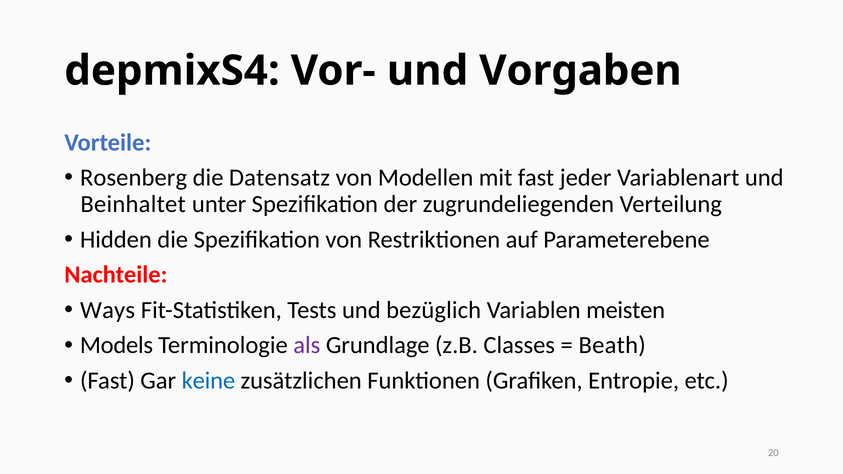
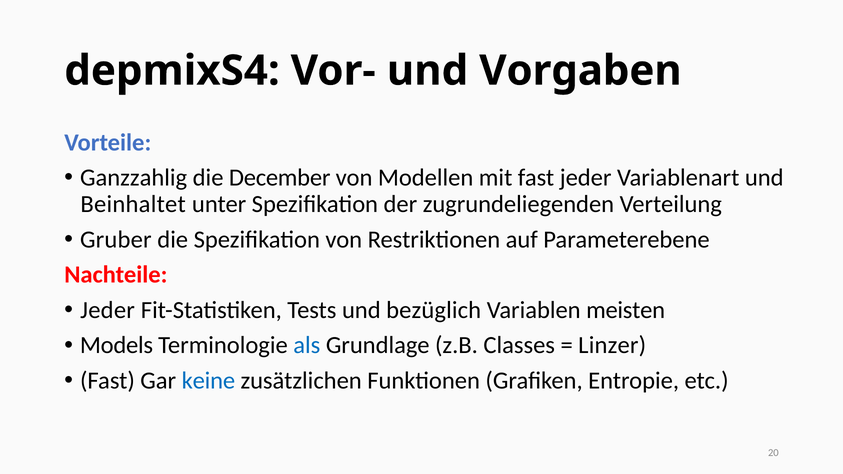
Rosenberg: Rosenberg -> Ganzzahlig
Datensatz: Datensatz -> December
Hidden: Hidden -> Gruber
Ways at (108, 310): Ways -> Jeder
als colour: purple -> blue
Beath: Beath -> Linzer
